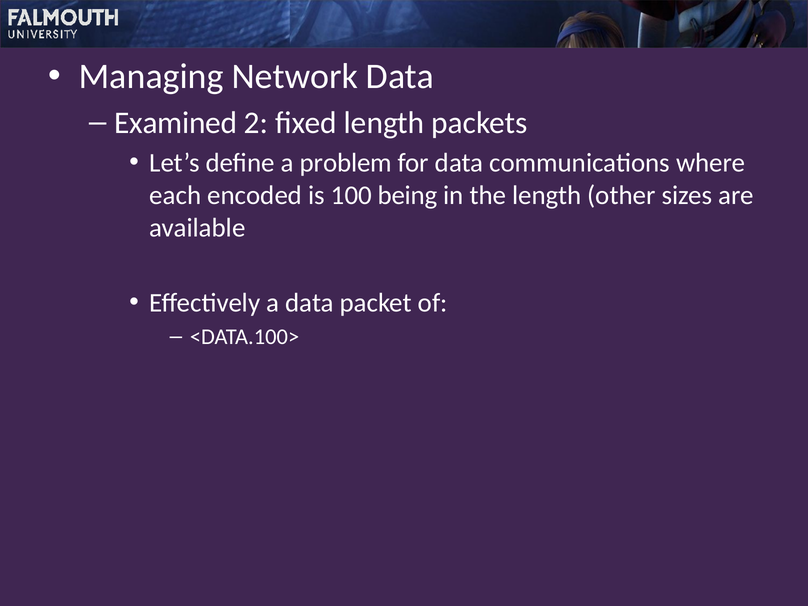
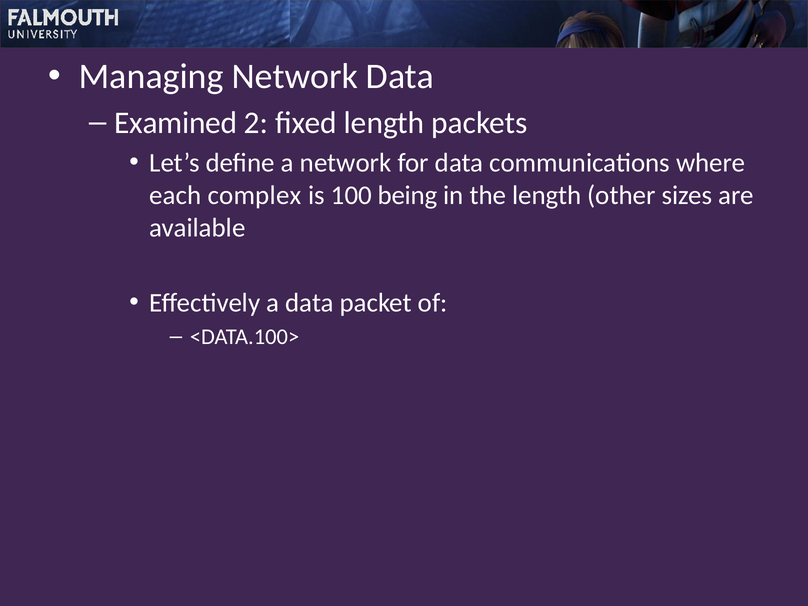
a problem: problem -> network
encoded: encoded -> complex
